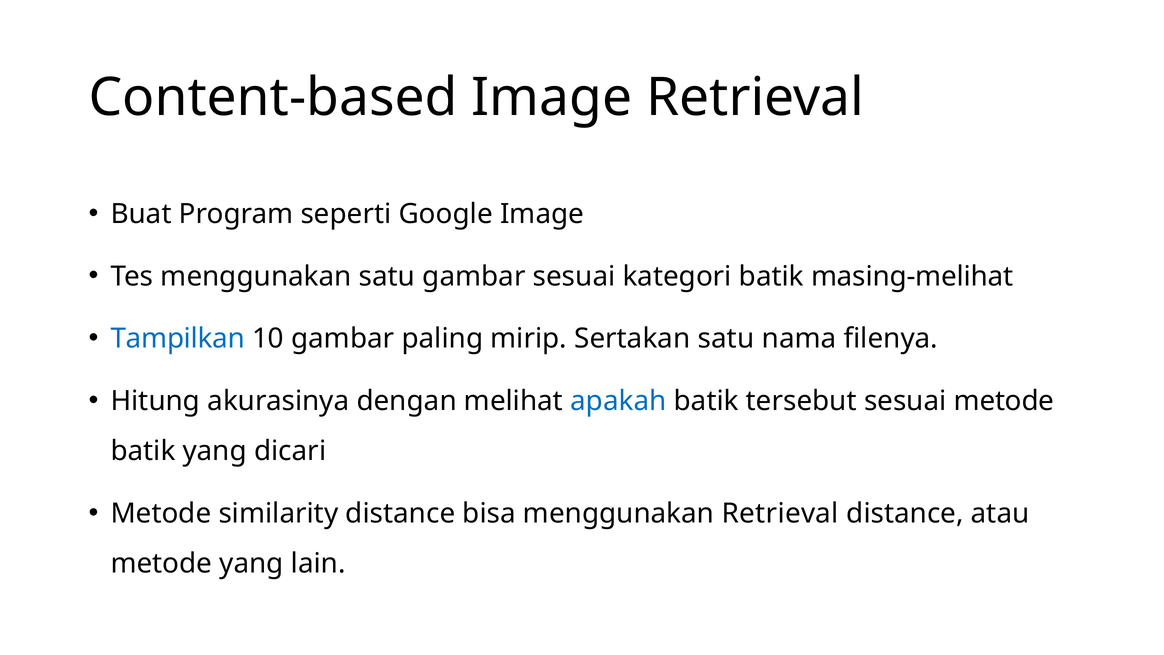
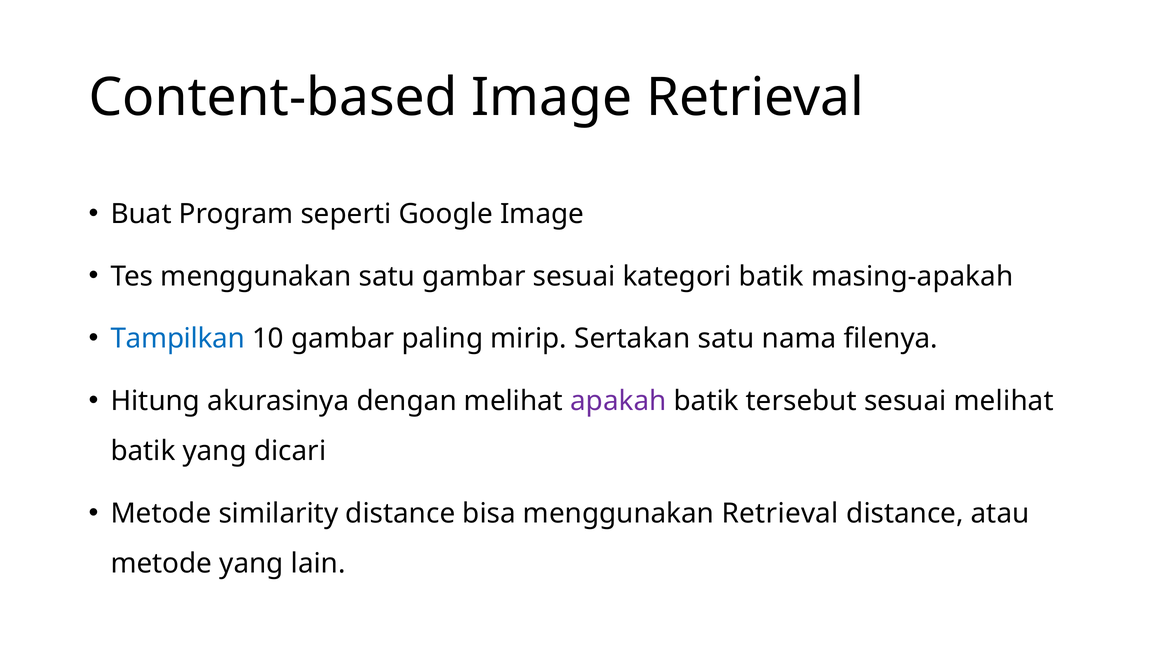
masing-melihat: masing-melihat -> masing-apakah
apakah colour: blue -> purple
sesuai metode: metode -> melihat
